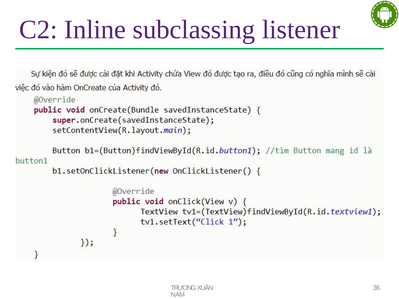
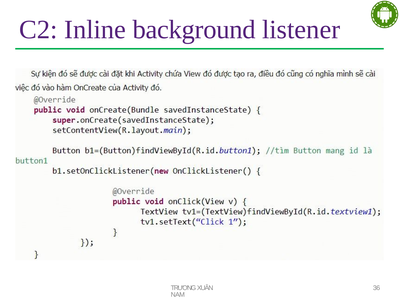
subclassing: subclassing -> background
